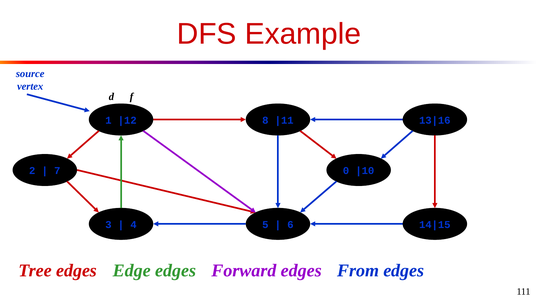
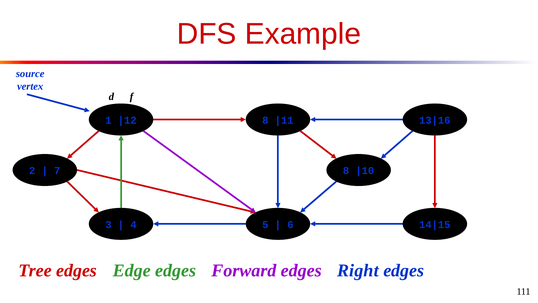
7 0: 0 -> 8
From: From -> Right
